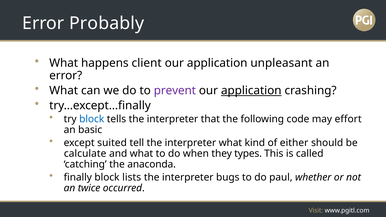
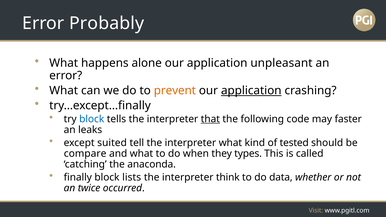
client: client -> alone
prevent colour: purple -> orange
that underline: none -> present
effort: effort -> faster
basic: basic -> leaks
either: either -> tested
calculate: calculate -> compare
bugs: bugs -> think
paul: paul -> data
